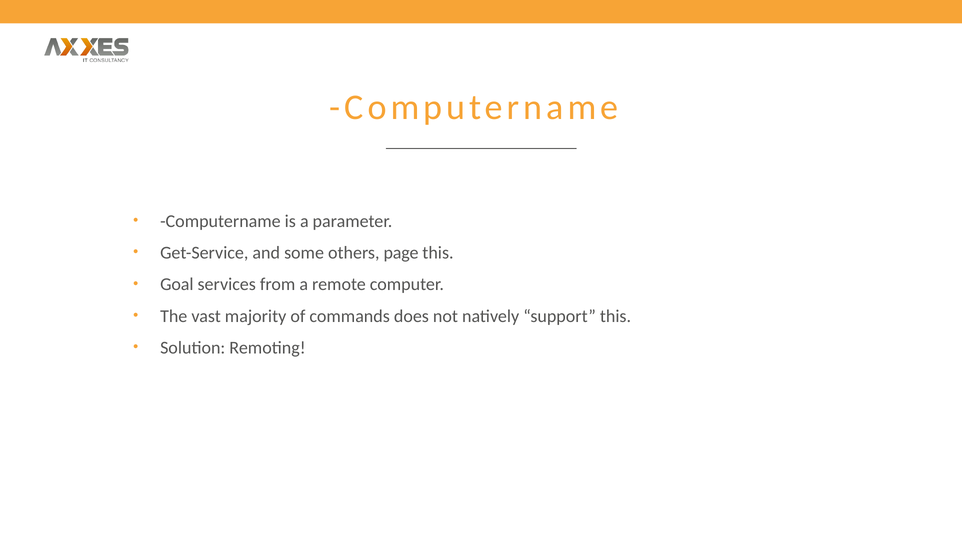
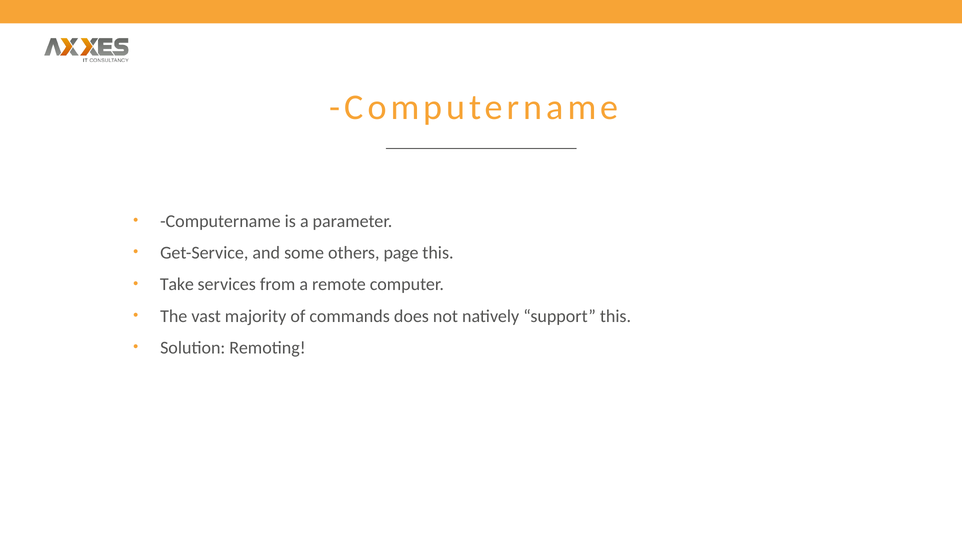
Goal: Goal -> Take
